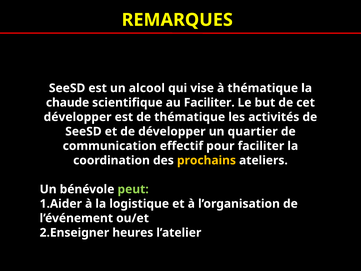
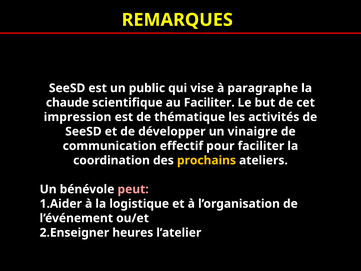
alcool: alcool -> public
à thématique: thématique -> paragraphe
développer at (78, 117): développer -> impression
quartier: quartier -> vinaigre
peut colour: light green -> pink
